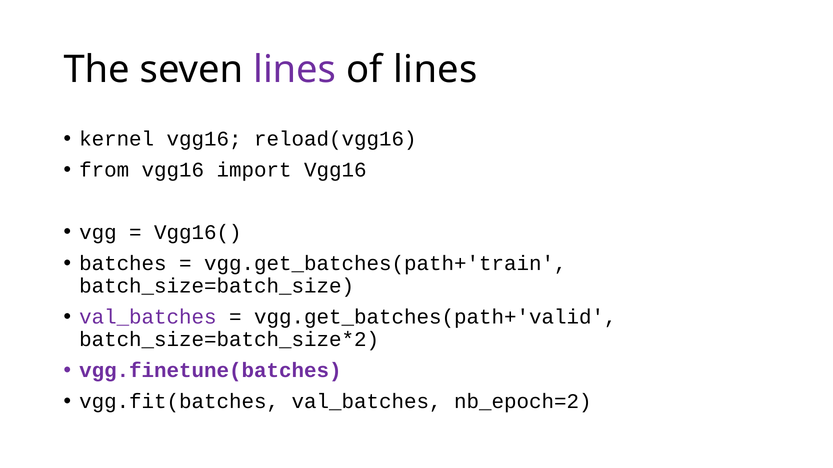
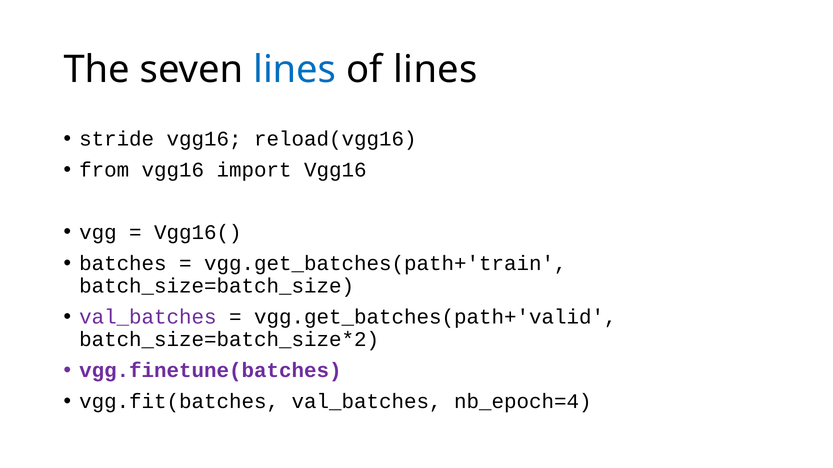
lines at (295, 70) colour: purple -> blue
kernel: kernel -> stride
nb_epoch=2: nb_epoch=2 -> nb_epoch=4
